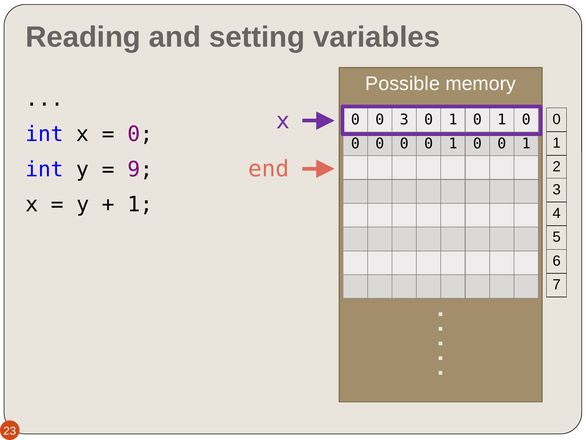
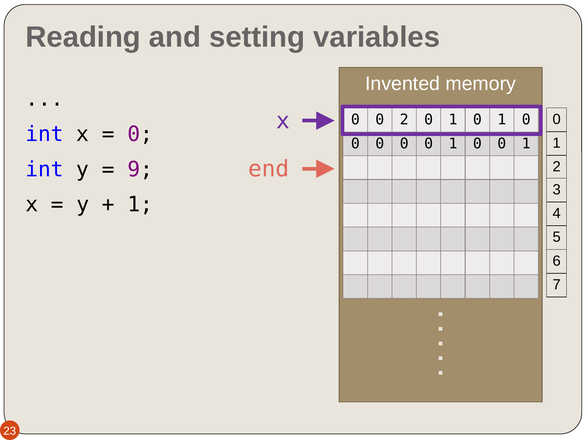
Possible: Possible -> Invented
0 3: 3 -> 2
